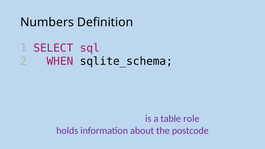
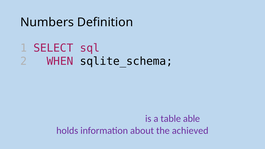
role: role -> able
postcode: postcode -> achieved
